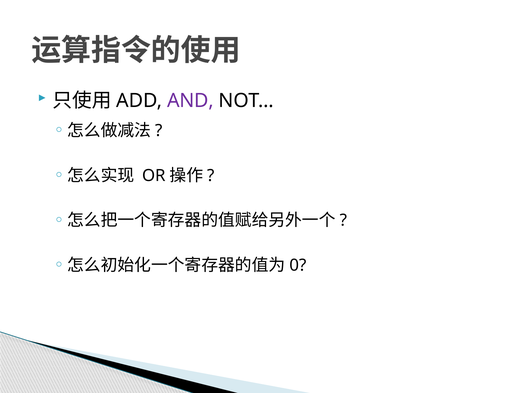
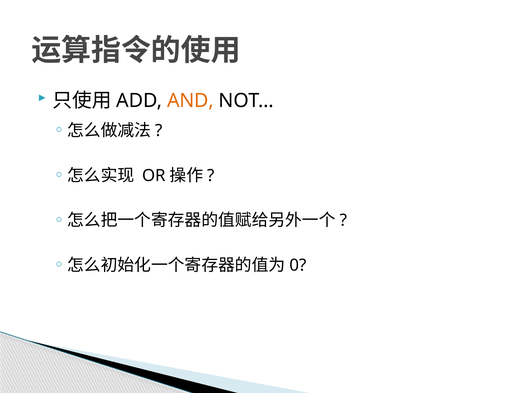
AND colour: purple -> orange
